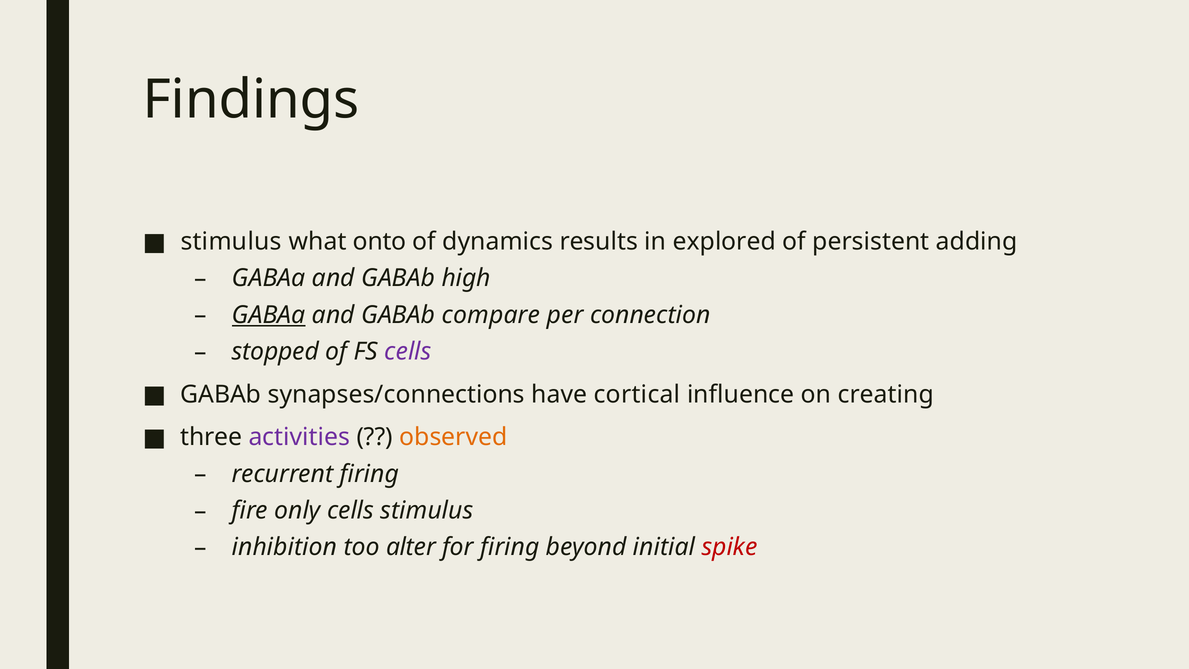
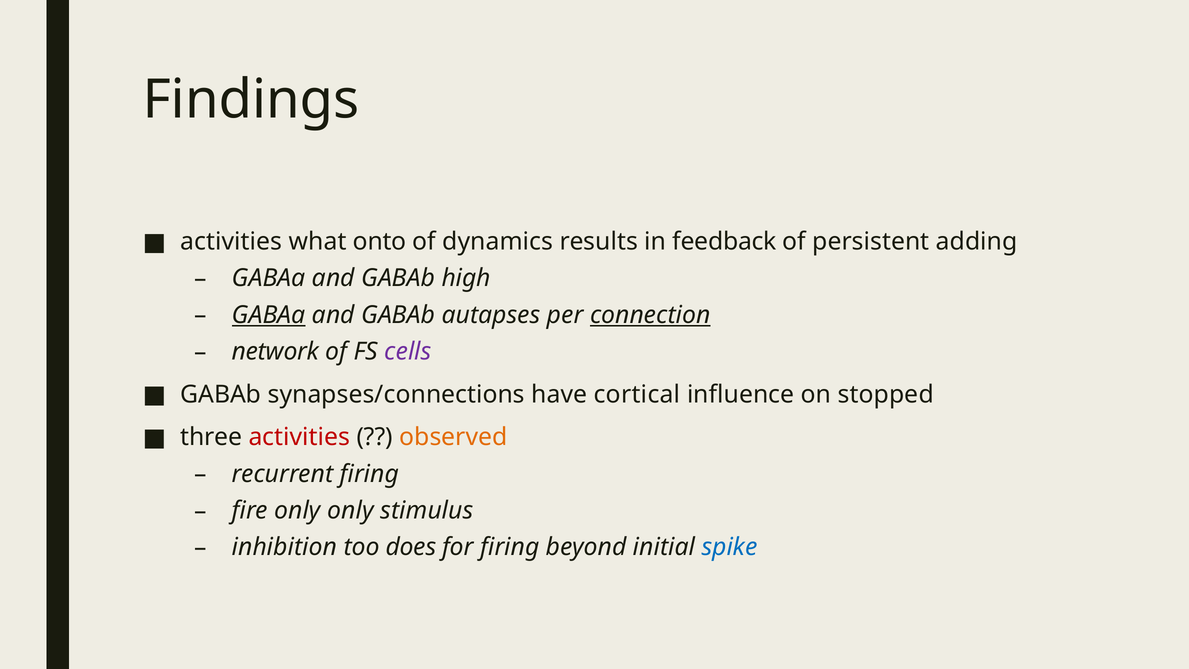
stimulus at (231, 242): stimulus -> activities
explored: explored -> feedback
compare: compare -> autapses
connection underline: none -> present
stopped: stopped -> network
creating: creating -> stopped
activities at (299, 437) colour: purple -> red
only cells: cells -> only
alter: alter -> does
spike colour: red -> blue
